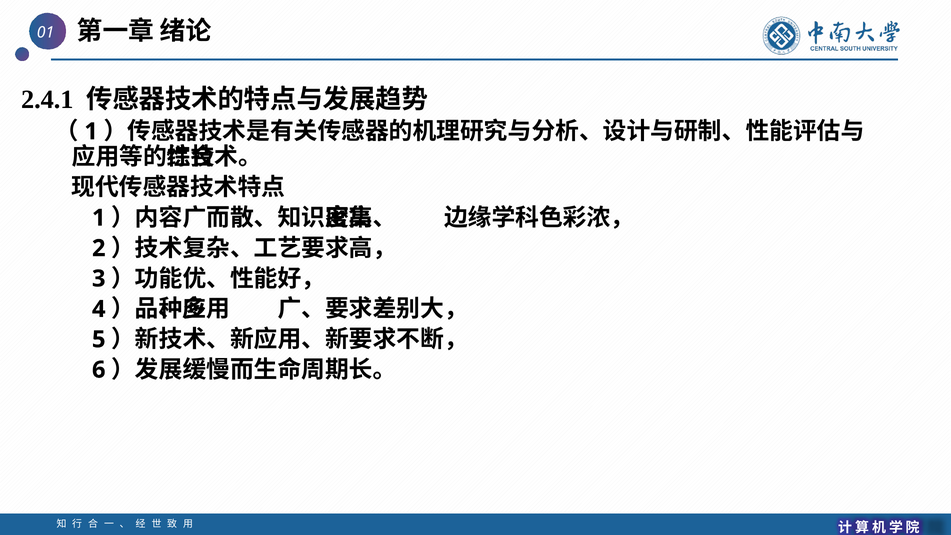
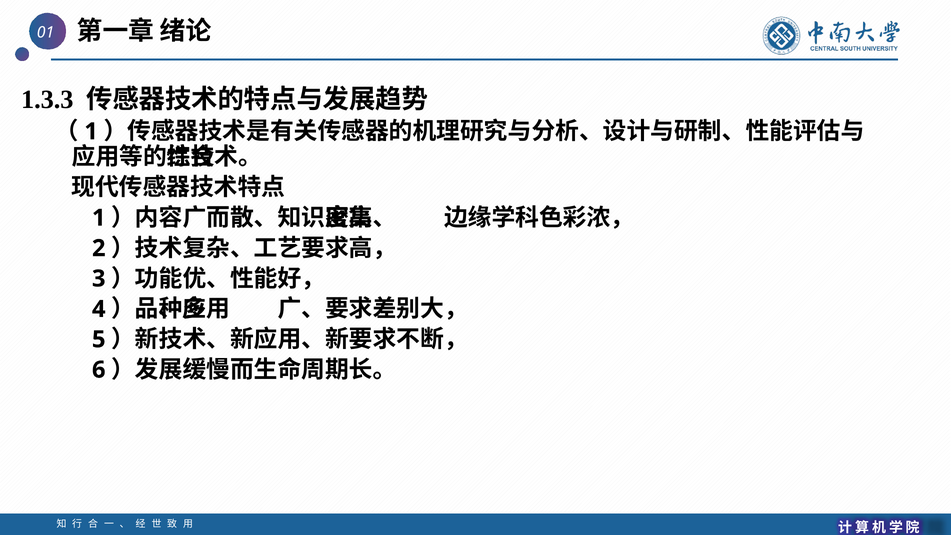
2.4.1: 2.4.1 -> 1.3.3
